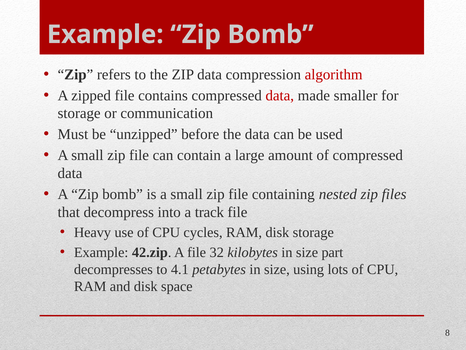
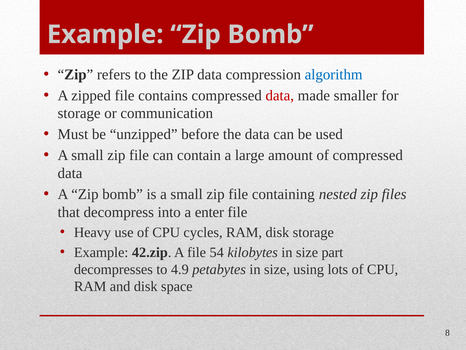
algorithm colour: red -> blue
track: track -> enter
32: 32 -> 54
4.1: 4.1 -> 4.9
